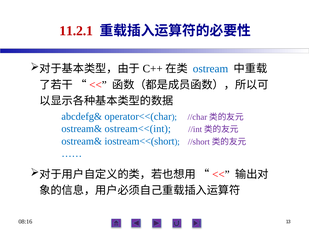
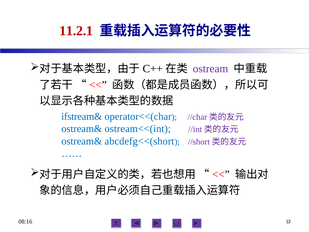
ostream colour: blue -> purple
abcdefg&: abcdefg& -> ifstream&
iostream<<(short: iostream<<(short -> abcdefg<<(short
